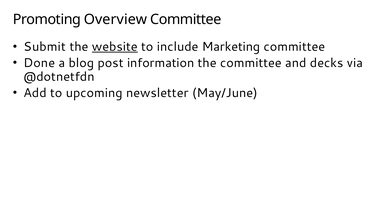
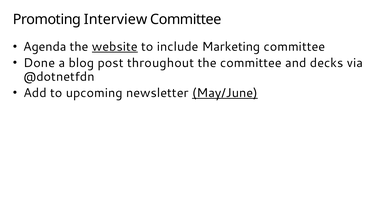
Overview: Overview -> Interview
Submit: Submit -> Agenda
information: information -> throughout
May/June underline: none -> present
